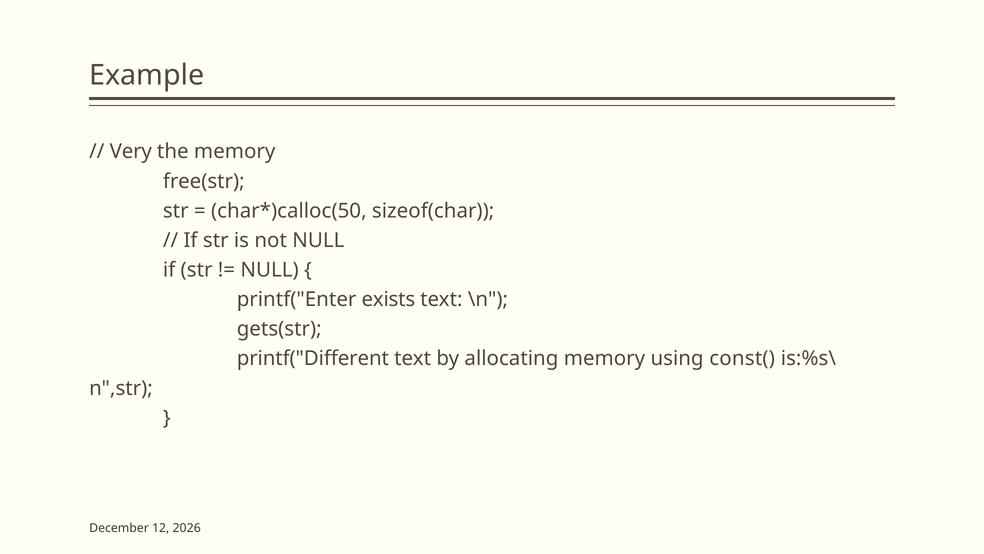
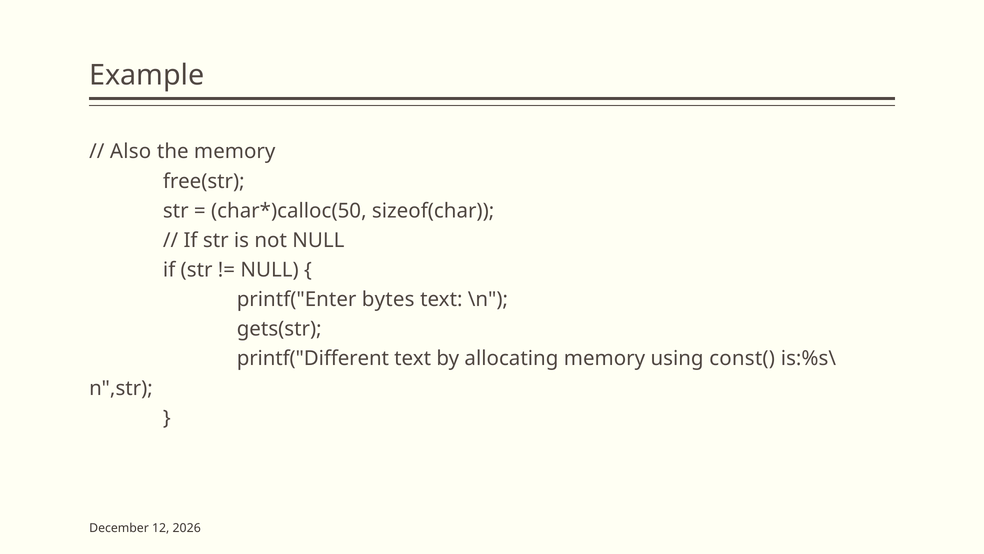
Very: Very -> Also
exists: exists -> bytes
